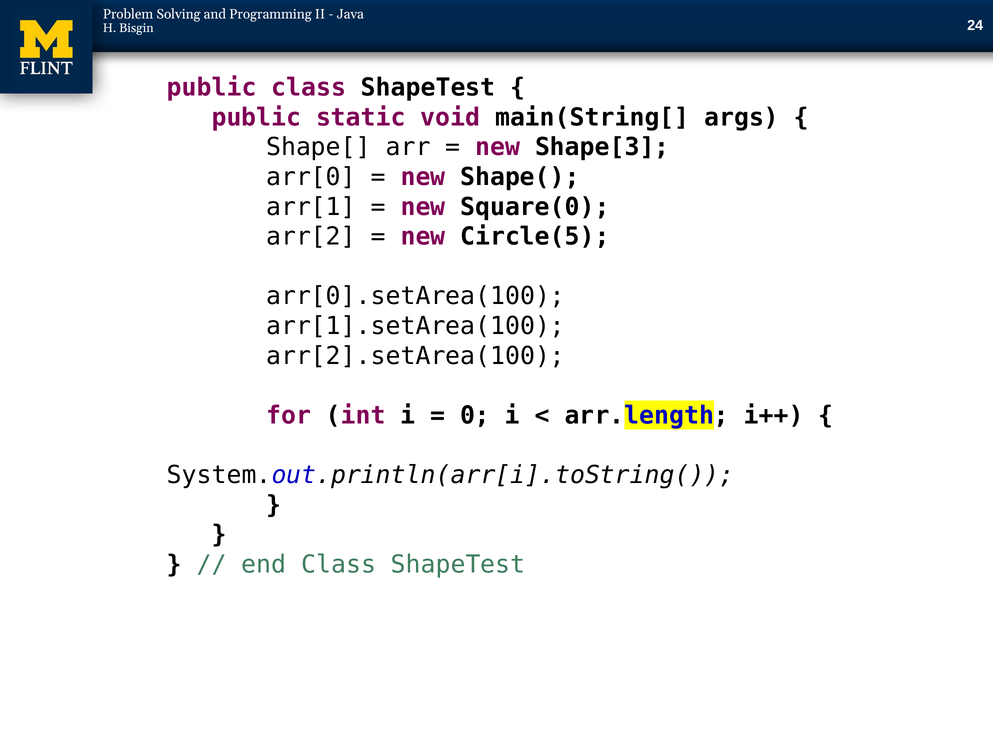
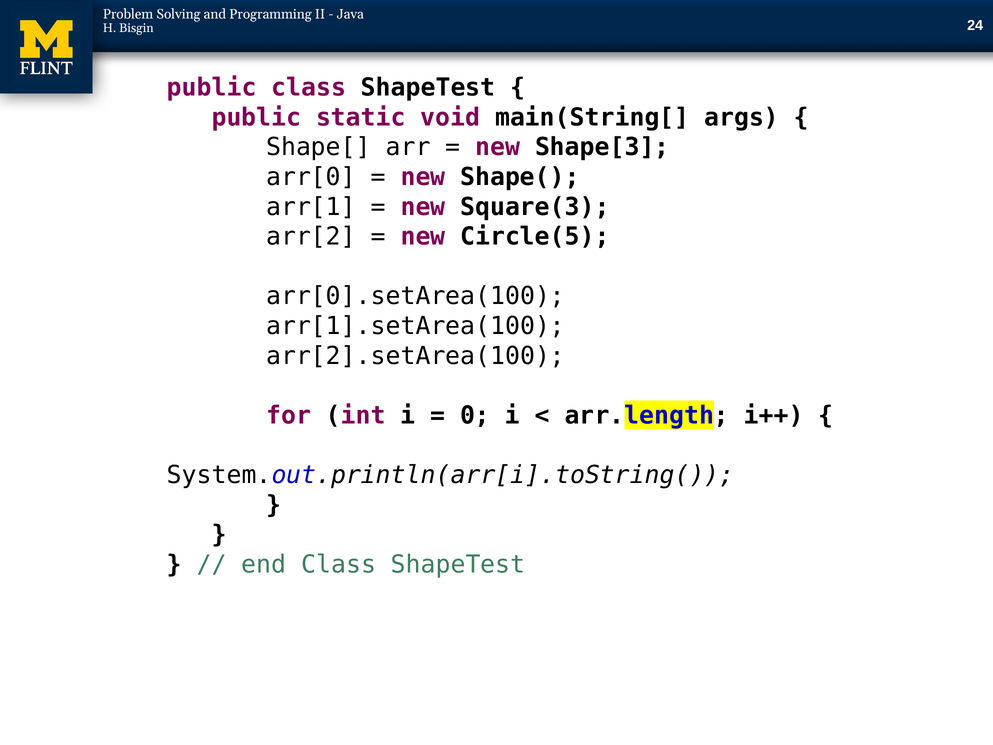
Square(0: Square(0 -> Square(3
